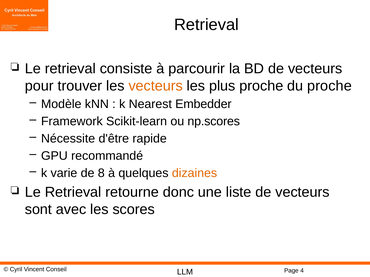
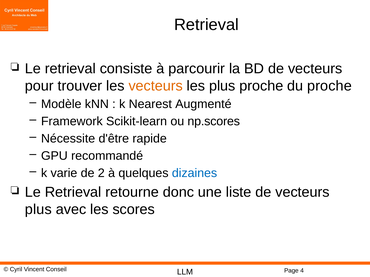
Embedder: Embedder -> Augmenté
8: 8 -> 2
dizaines colour: orange -> blue
sont at (38, 210): sont -> plus
